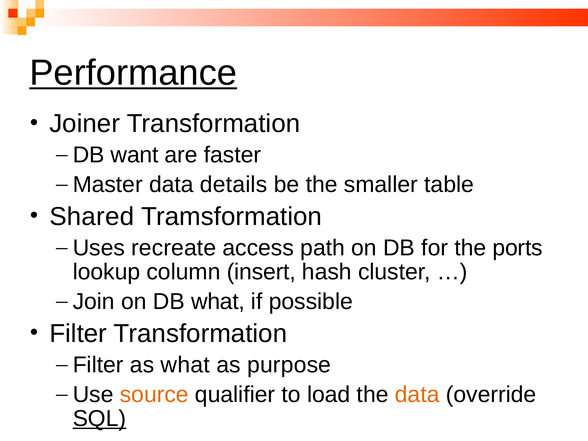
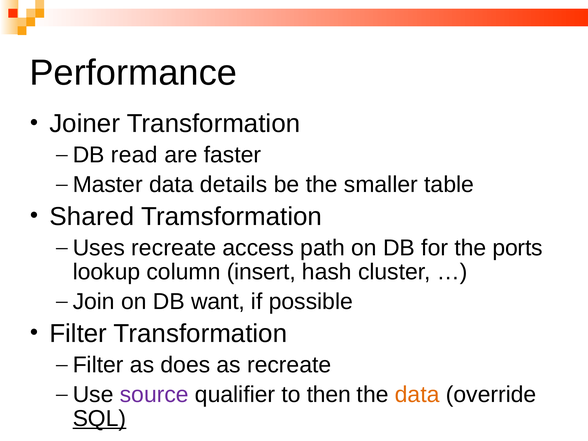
Performance underline: present -> none
want: want -> read
DB what: what -> want
as what: what -> does
as purpose: purpose -> recreate
source colour: orange -> purple
load: load -> then
